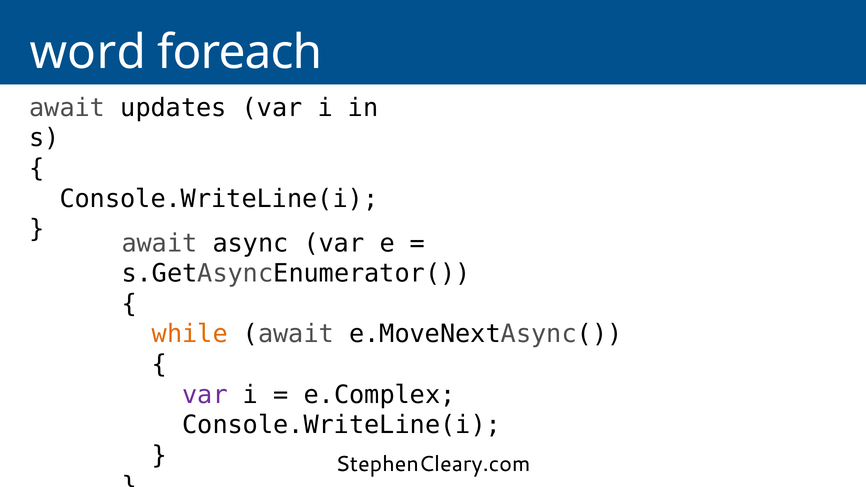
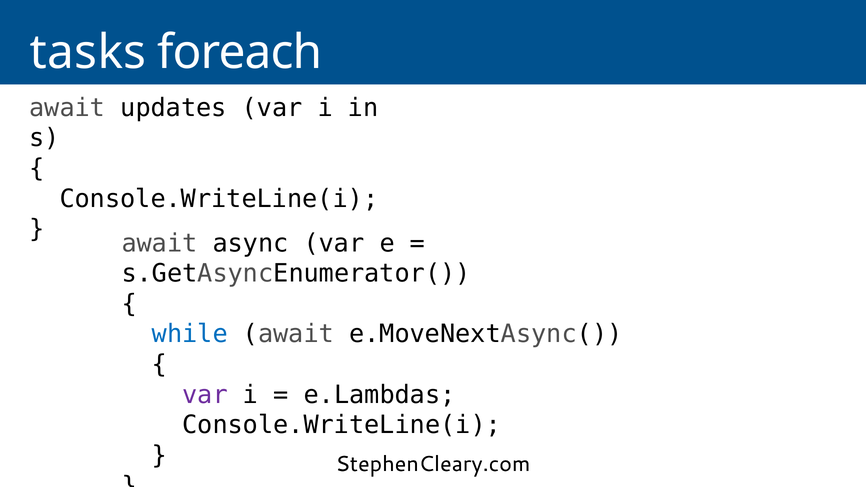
word: word -> tasks
while colour: orange -> blue
e.Complex: e.Complex -> e.Lambdas
